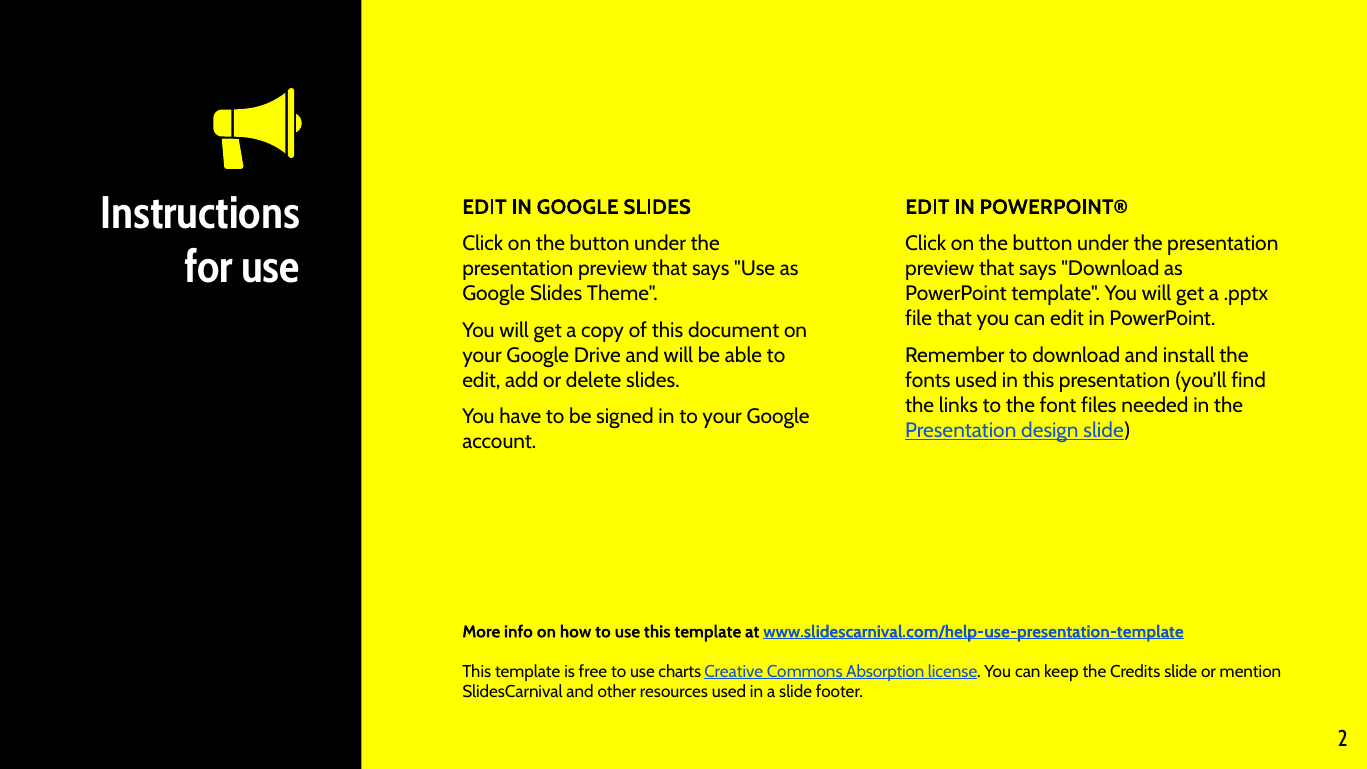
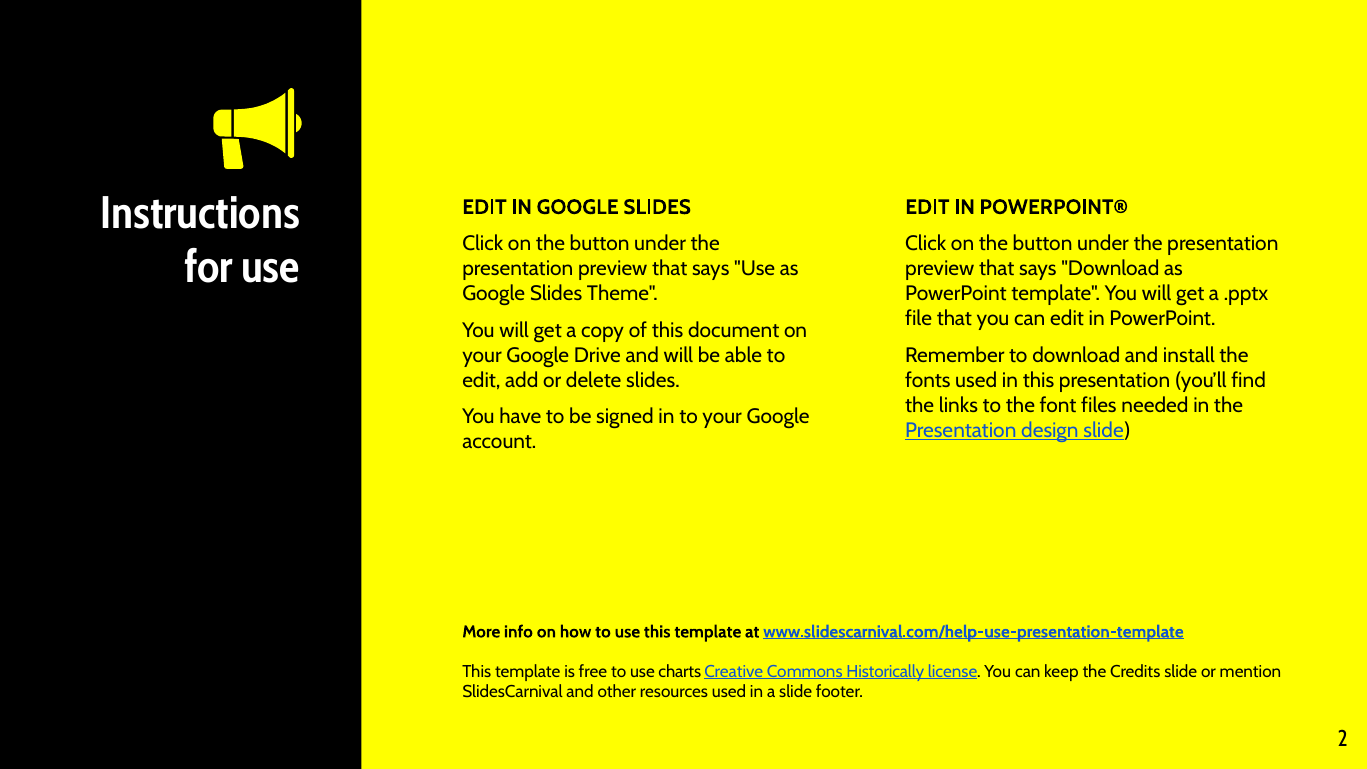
Absorption: Absorption -> Historically
